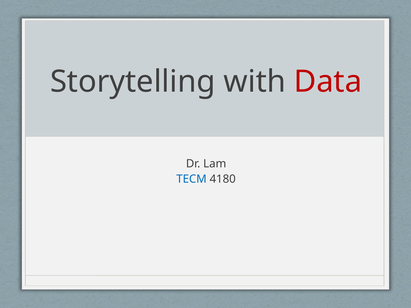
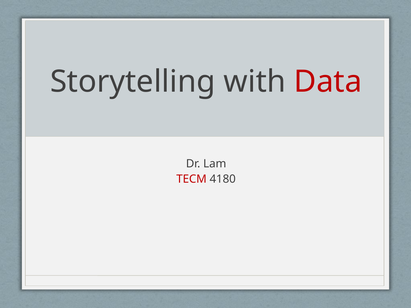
TECM colour: blue -> red
